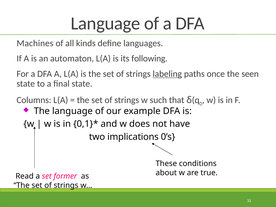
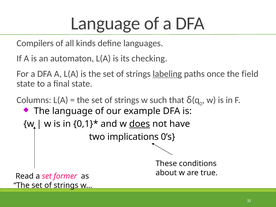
Machines: Machines -> Compilers
following: following -> checking
seen: seen -> field
does underline: none -> present
